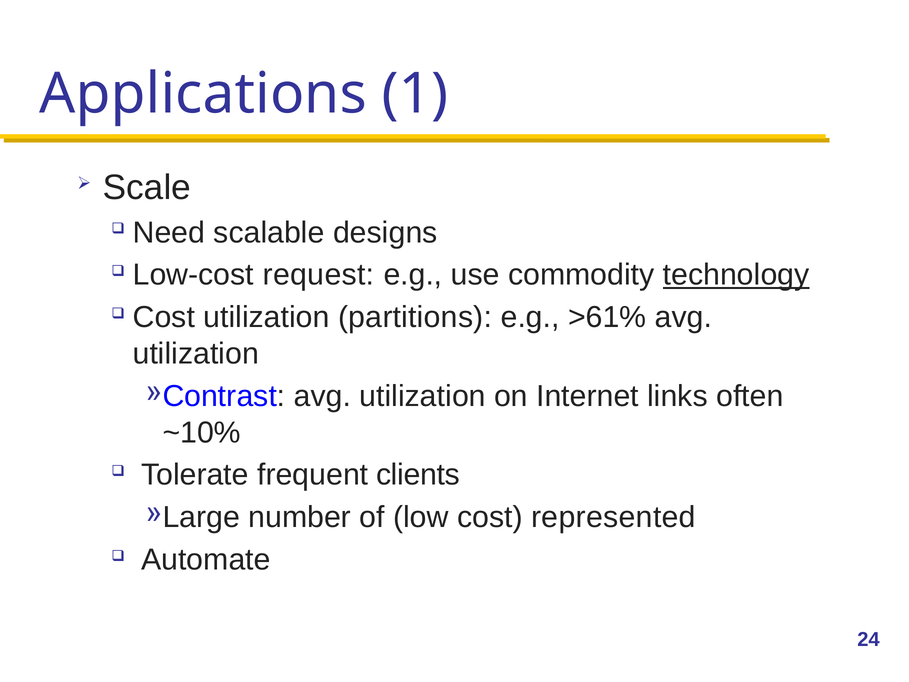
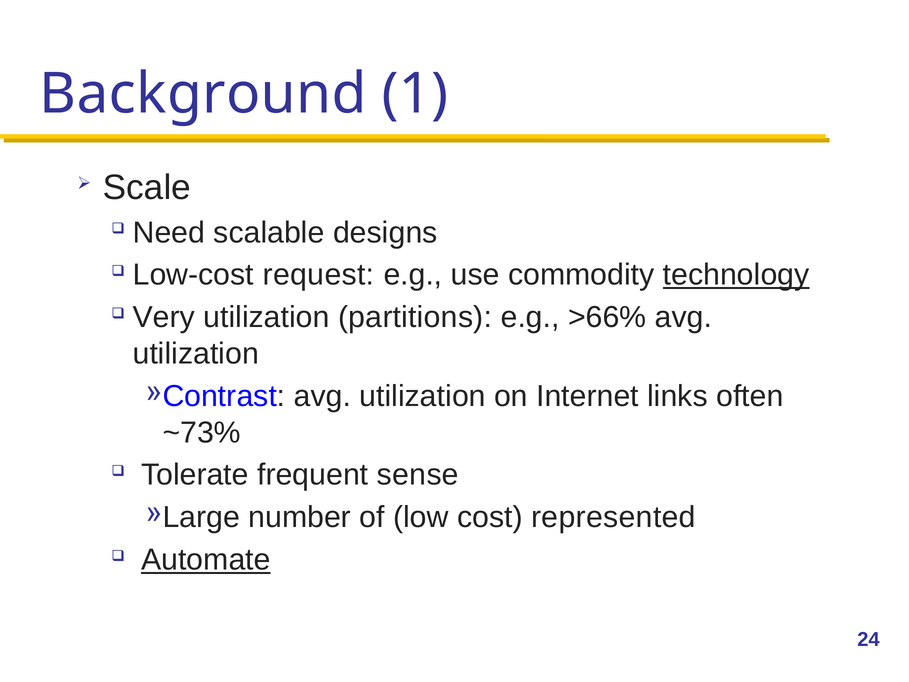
Applications: Applications -> Background
Cost at (164, 317): Cost -> Very
>61%: >61% -> >66%
~10%: ~10% -> ~73%
clients: clients -> sense
Automate underline: none -> present
